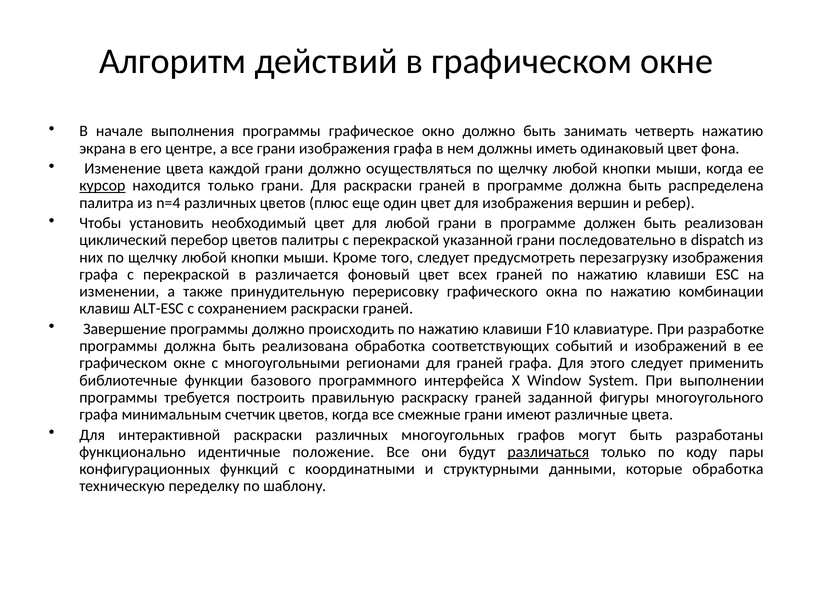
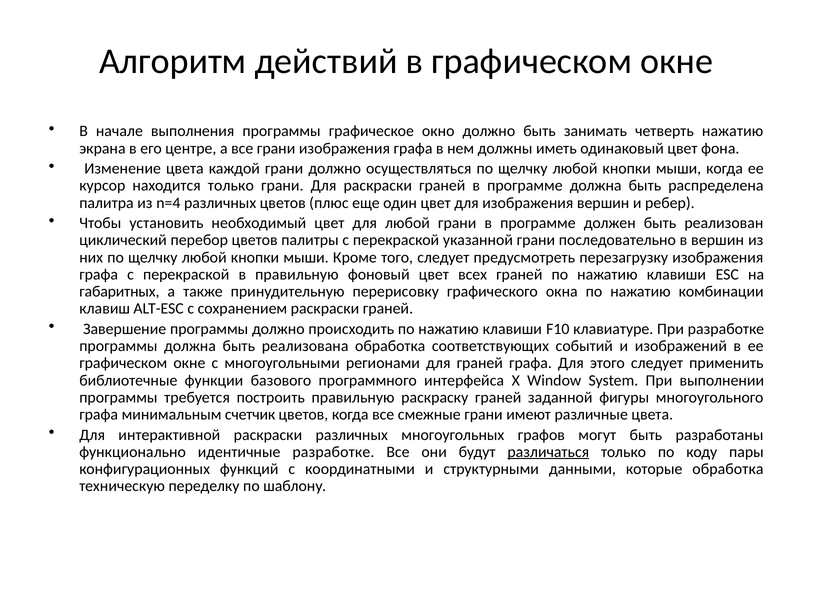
курсор underline: present -> none
в dispatch: dispatch -> вершин
в различается: различается -> правильную
изменении: изменении -> габаритных
идентичные положение: положение -> разработке
